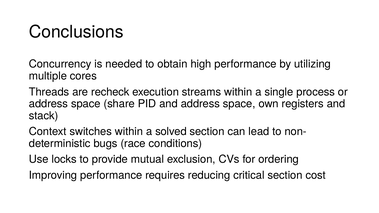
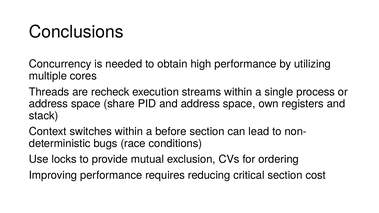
solved: solved -> before
